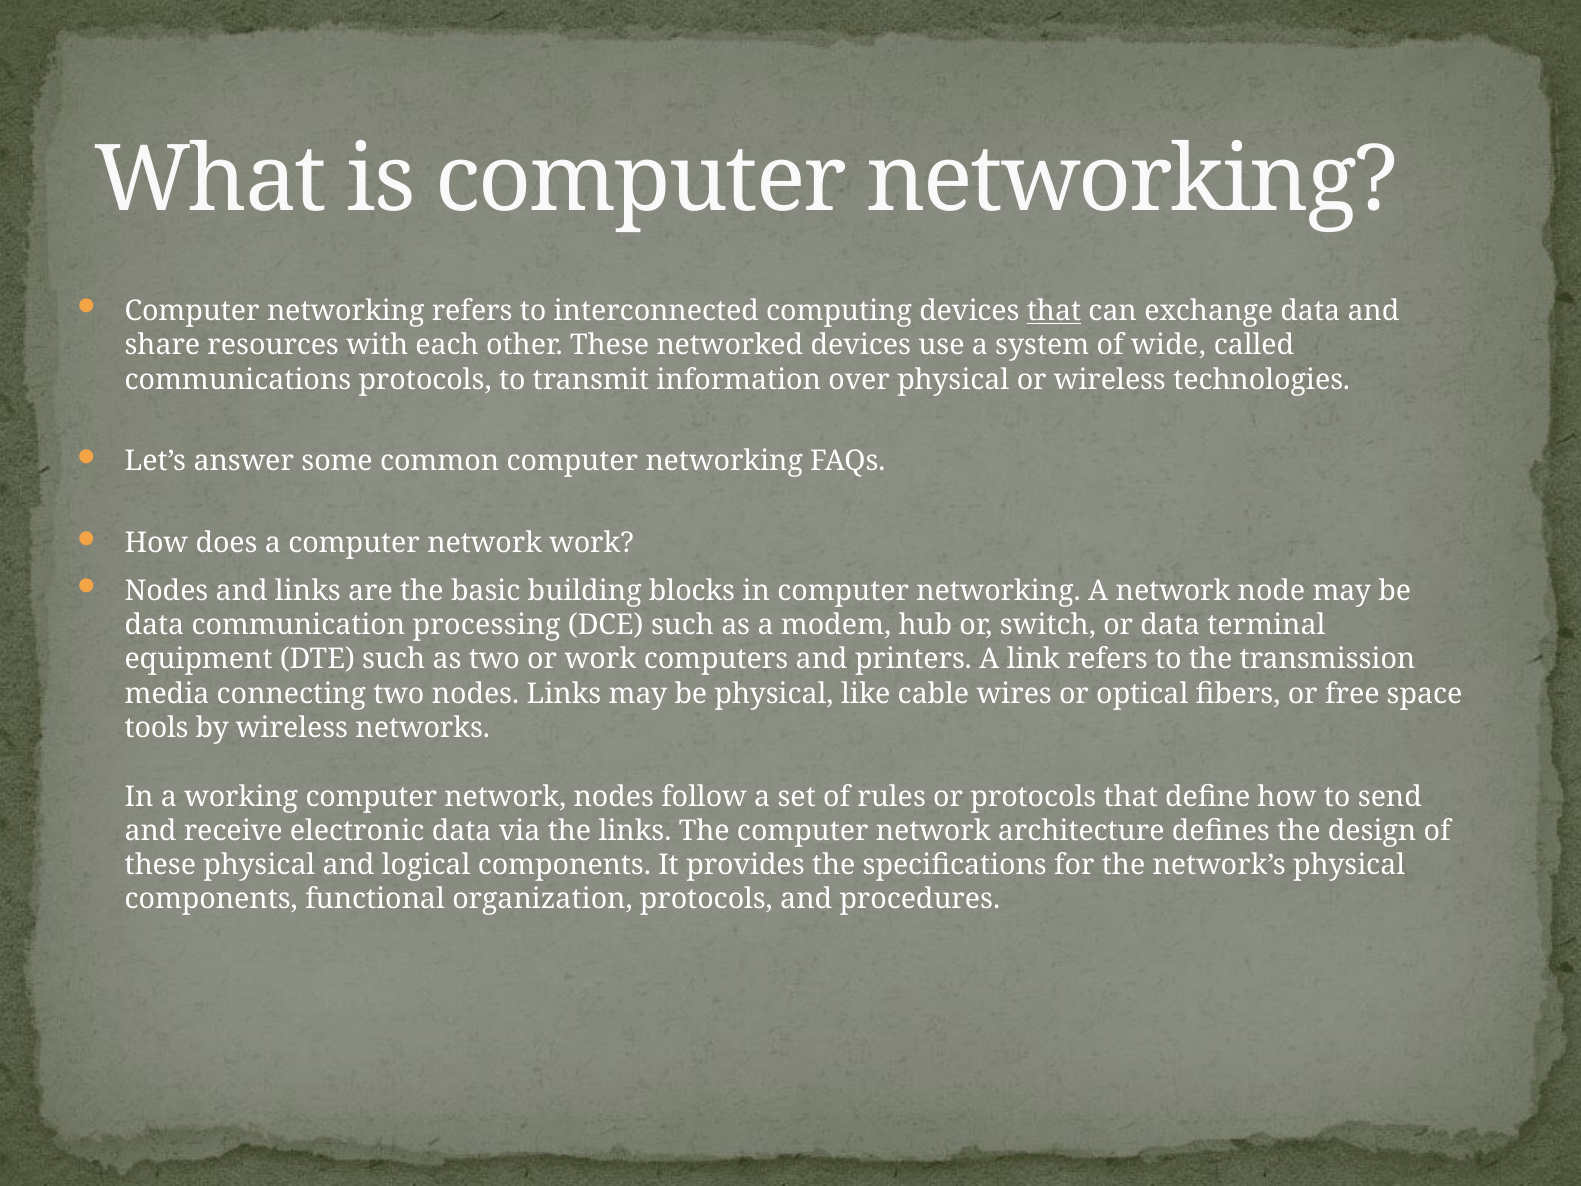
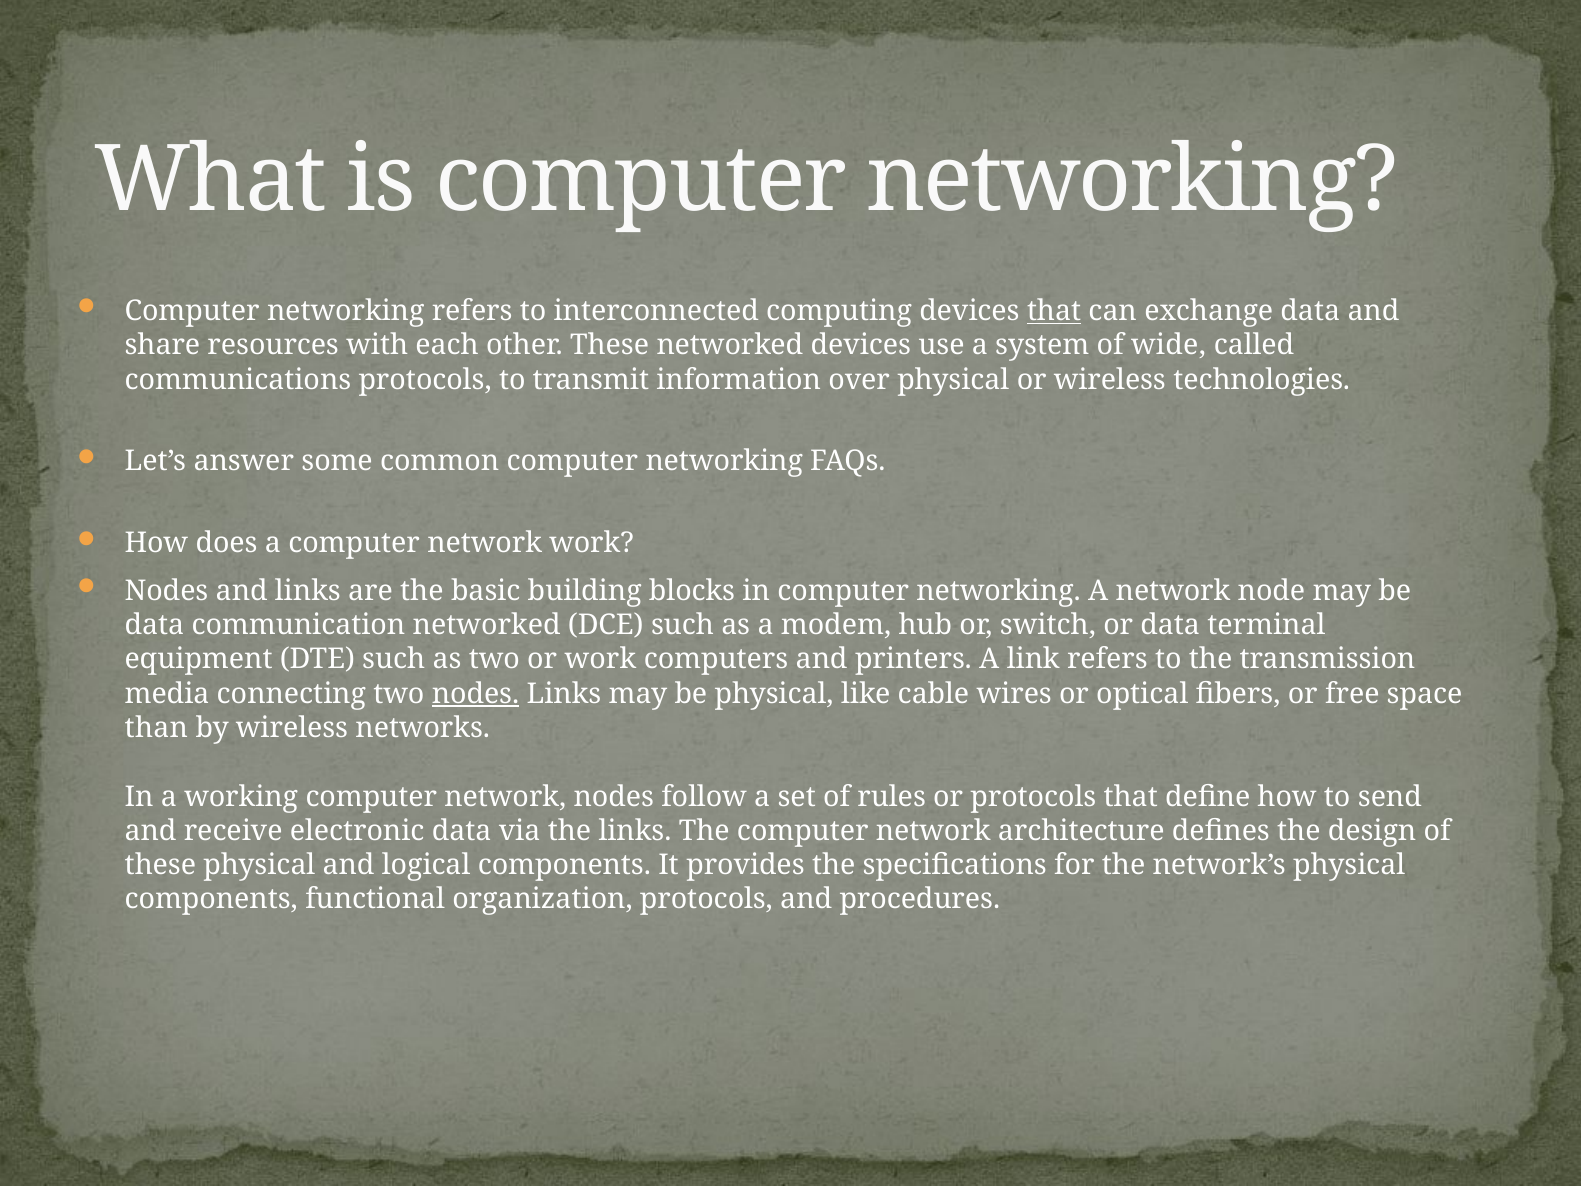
communication processing: processing -> networked
nodes at (476, 694) underline: none -> present
tools: tools -> than
